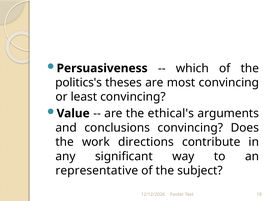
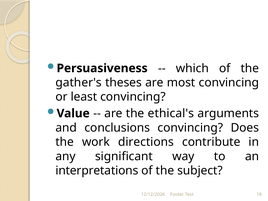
politics's: politics's -> gather's
representative: representative -> interpretations
